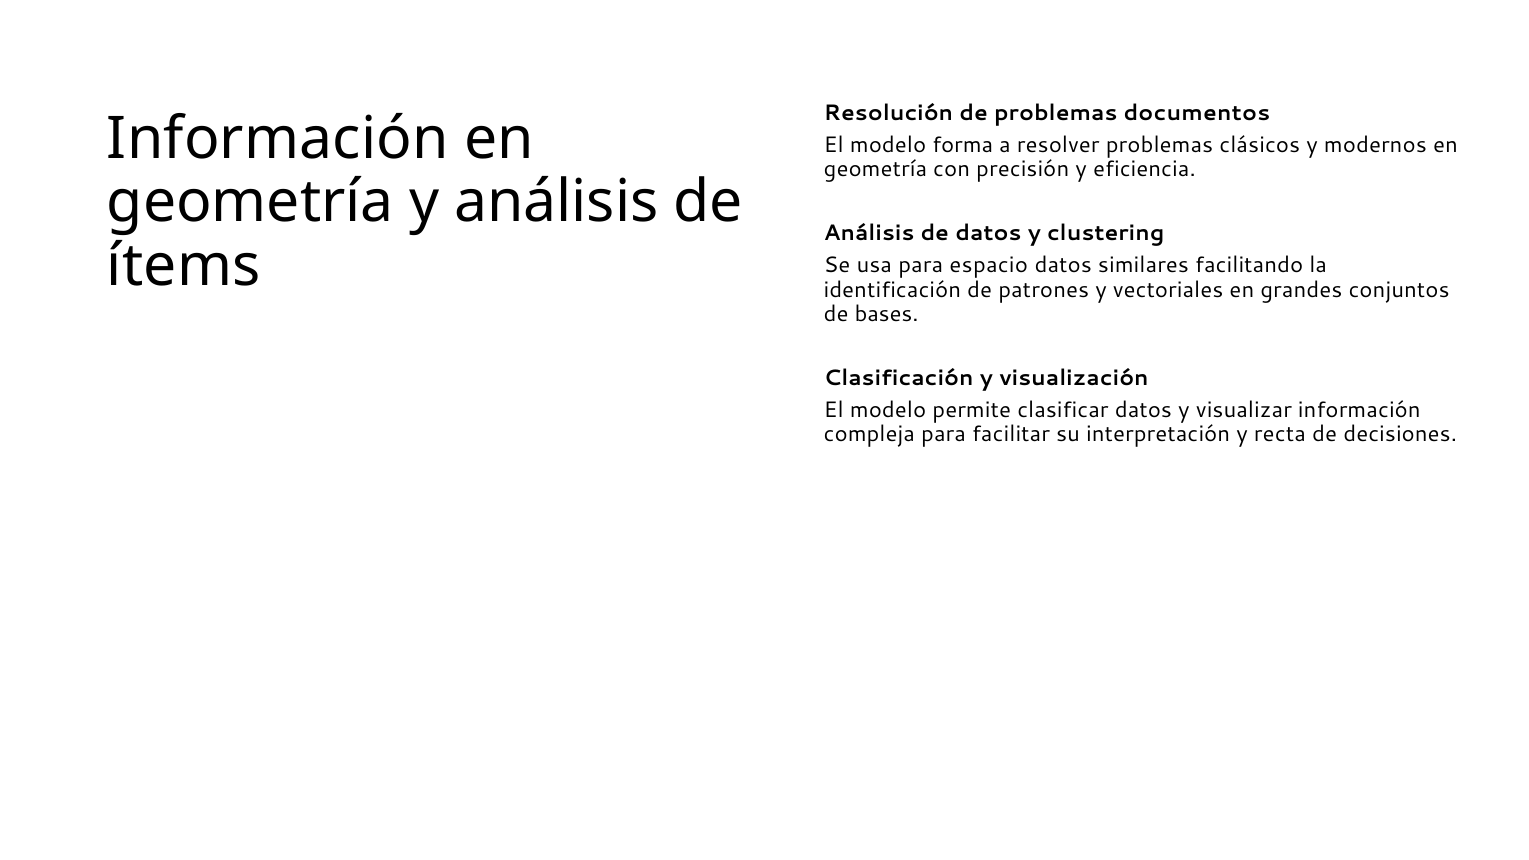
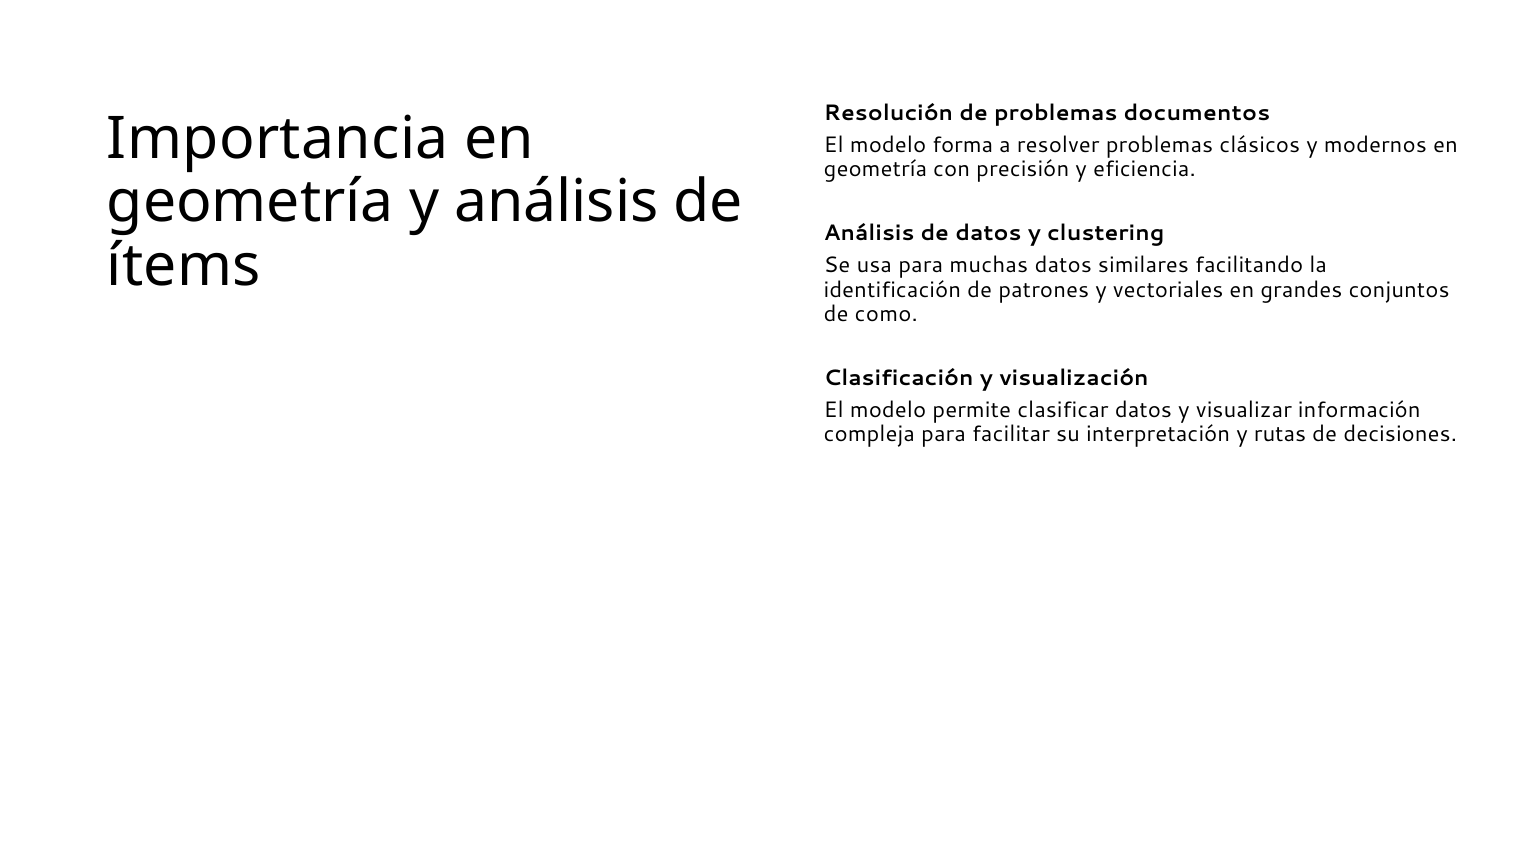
Información at (278, 139): Información -> Importancia
espacio: espacio -> muchas
bases: bases -> como
recta: recta -> rutas
